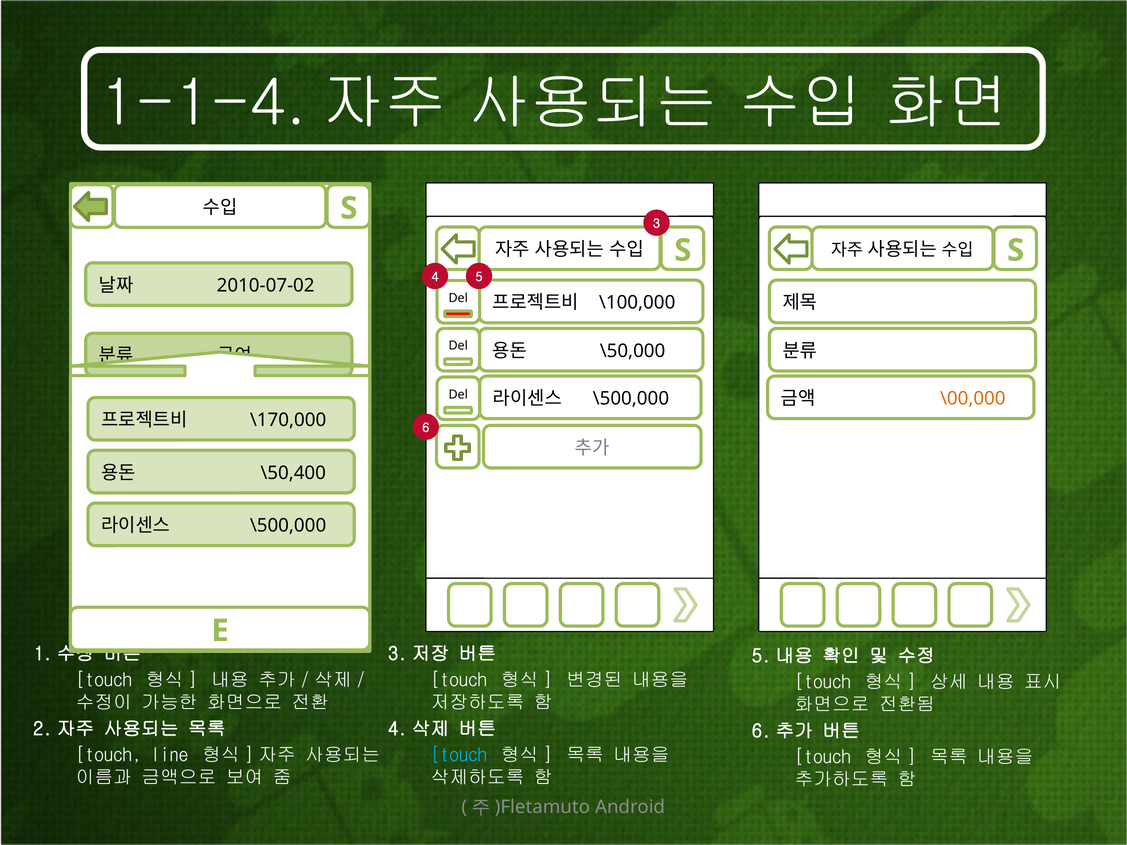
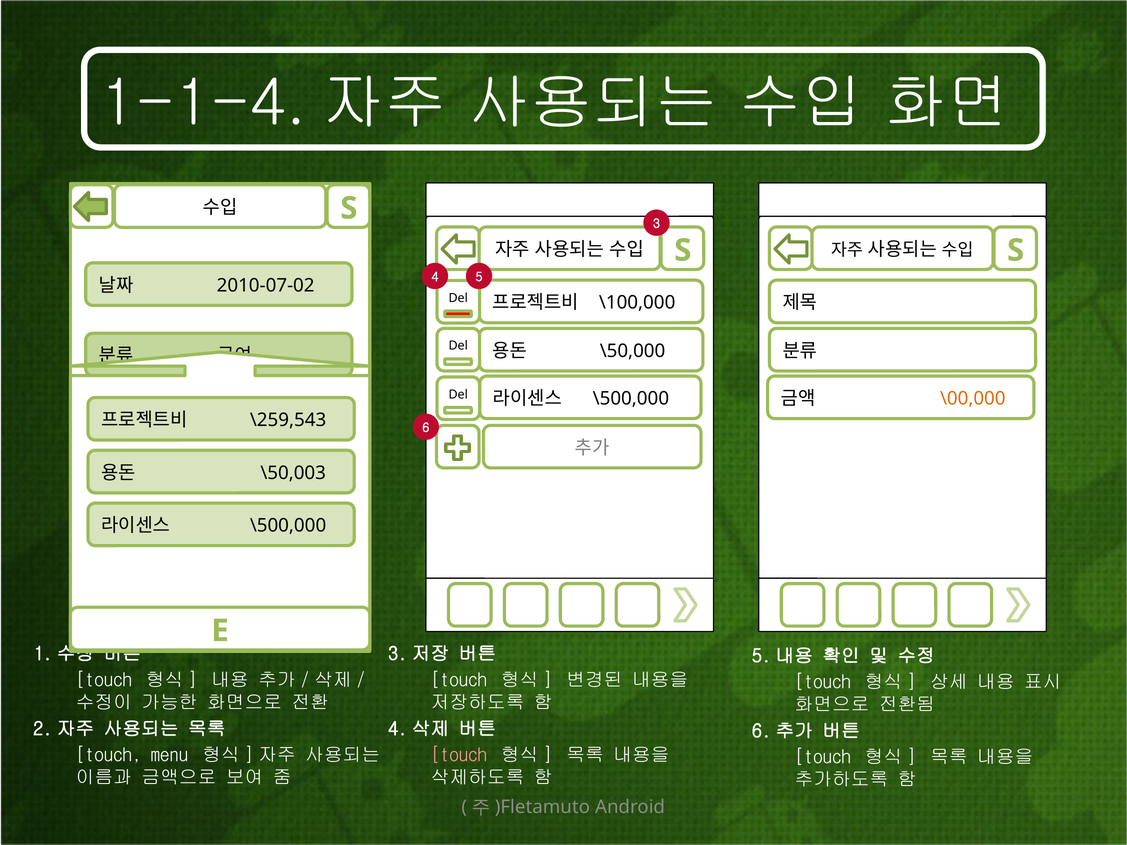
\170,000: \170,000 -> \259,543
\50,400: \50,400 -> \50,003
line: line -> menu
touch at (459, 755) colour: light blue -> pink
